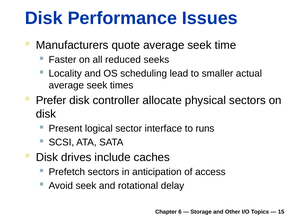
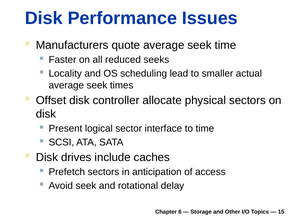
Prefer: Prefer -> Offset
to runs: runs -> time
